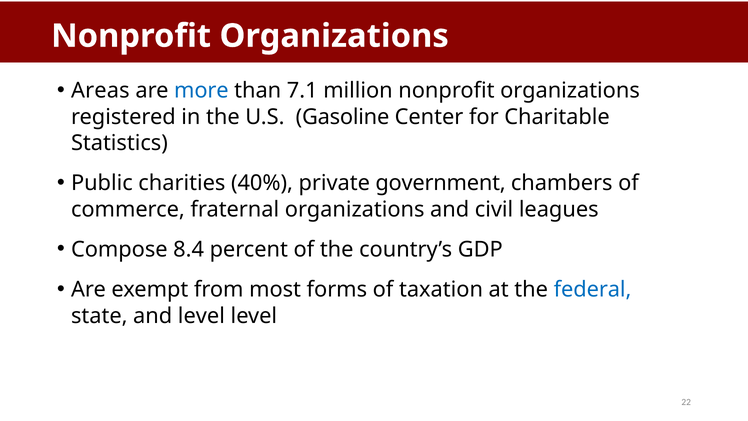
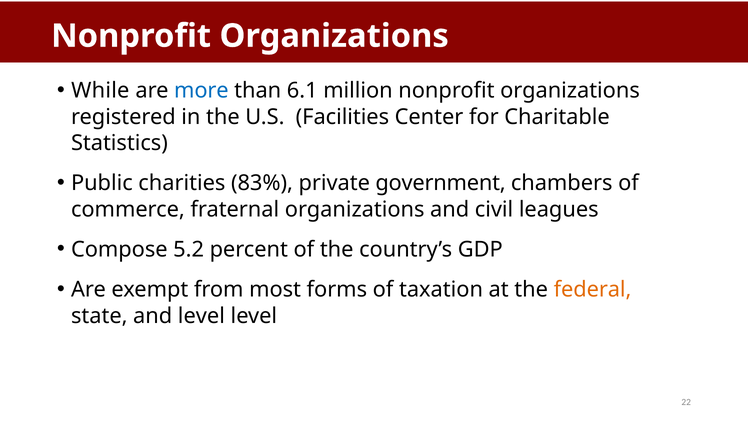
Areas: Areas -> While
7.1: 7.1 -> 6.1
Gasoline: Gasoline -> Facilities
40%: 40% -> 83%
8.4: 8.4 -> 5.2
federal colour: blue -> orange
